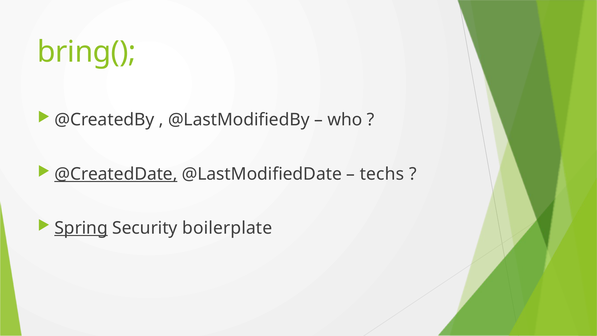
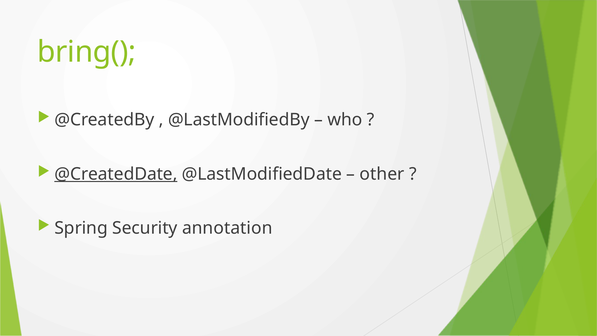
techs: techs -> other
Spring underline: present -> none
boilerplate: boilerplate -> annotation
